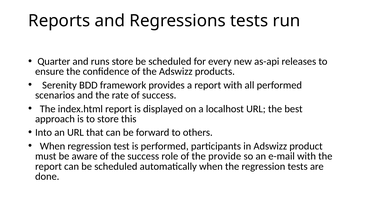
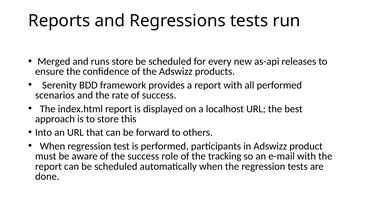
Quarter: Quarter -> Merged
provide: provide -> tracking
